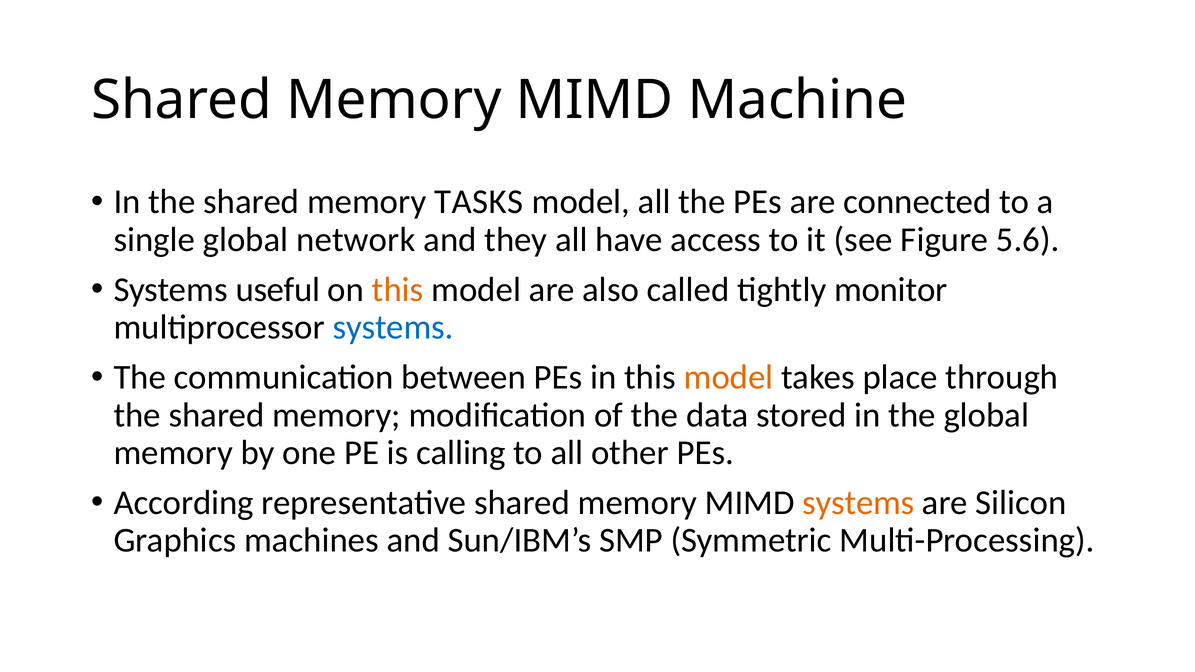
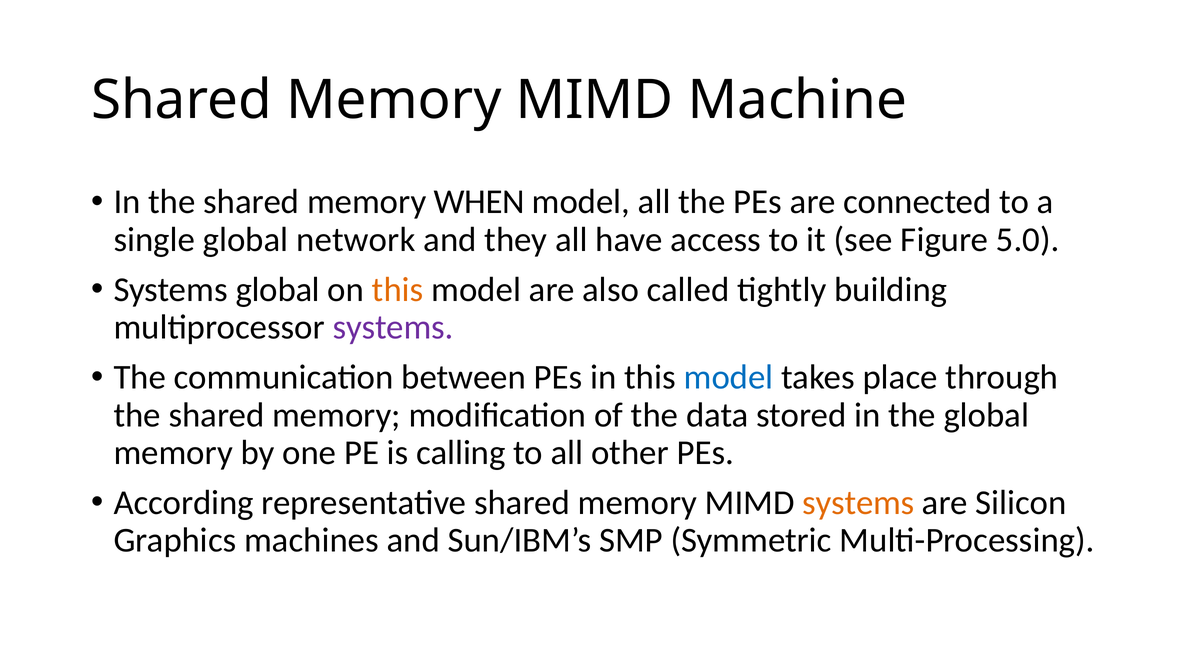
TASKS: TASKS -> WHEN
5.6: 5.6 -> 5.0
Systems useful: useful -> global
monitor: monitor -> building
systems at (393, 327) colour: blue -> purple
model at (729, 378) colour: orange -> blue
